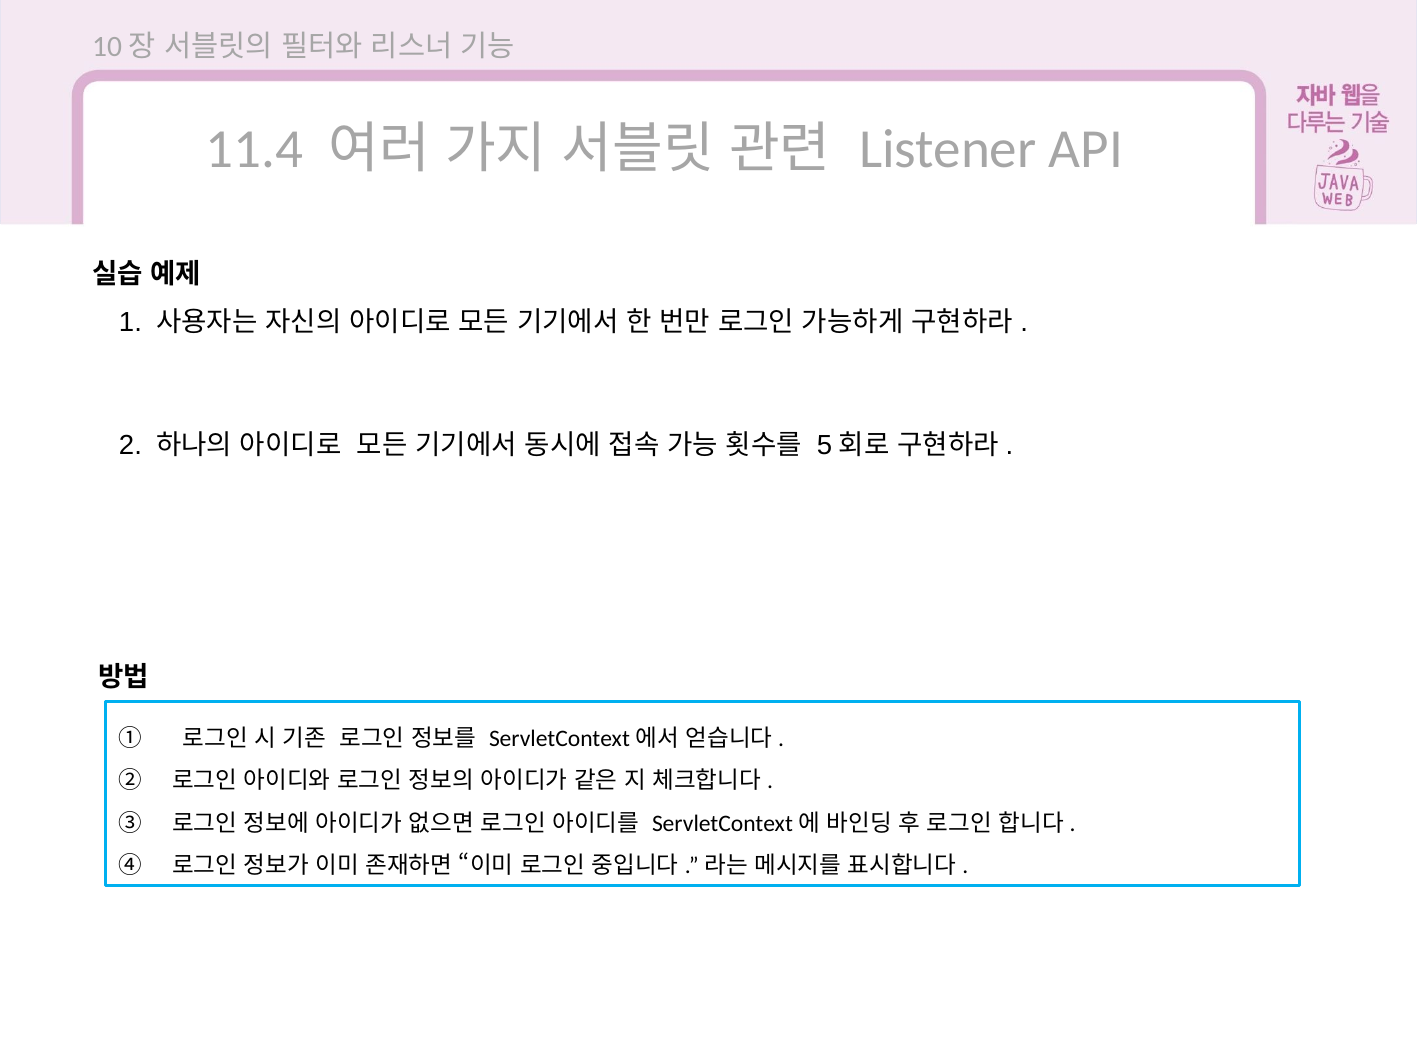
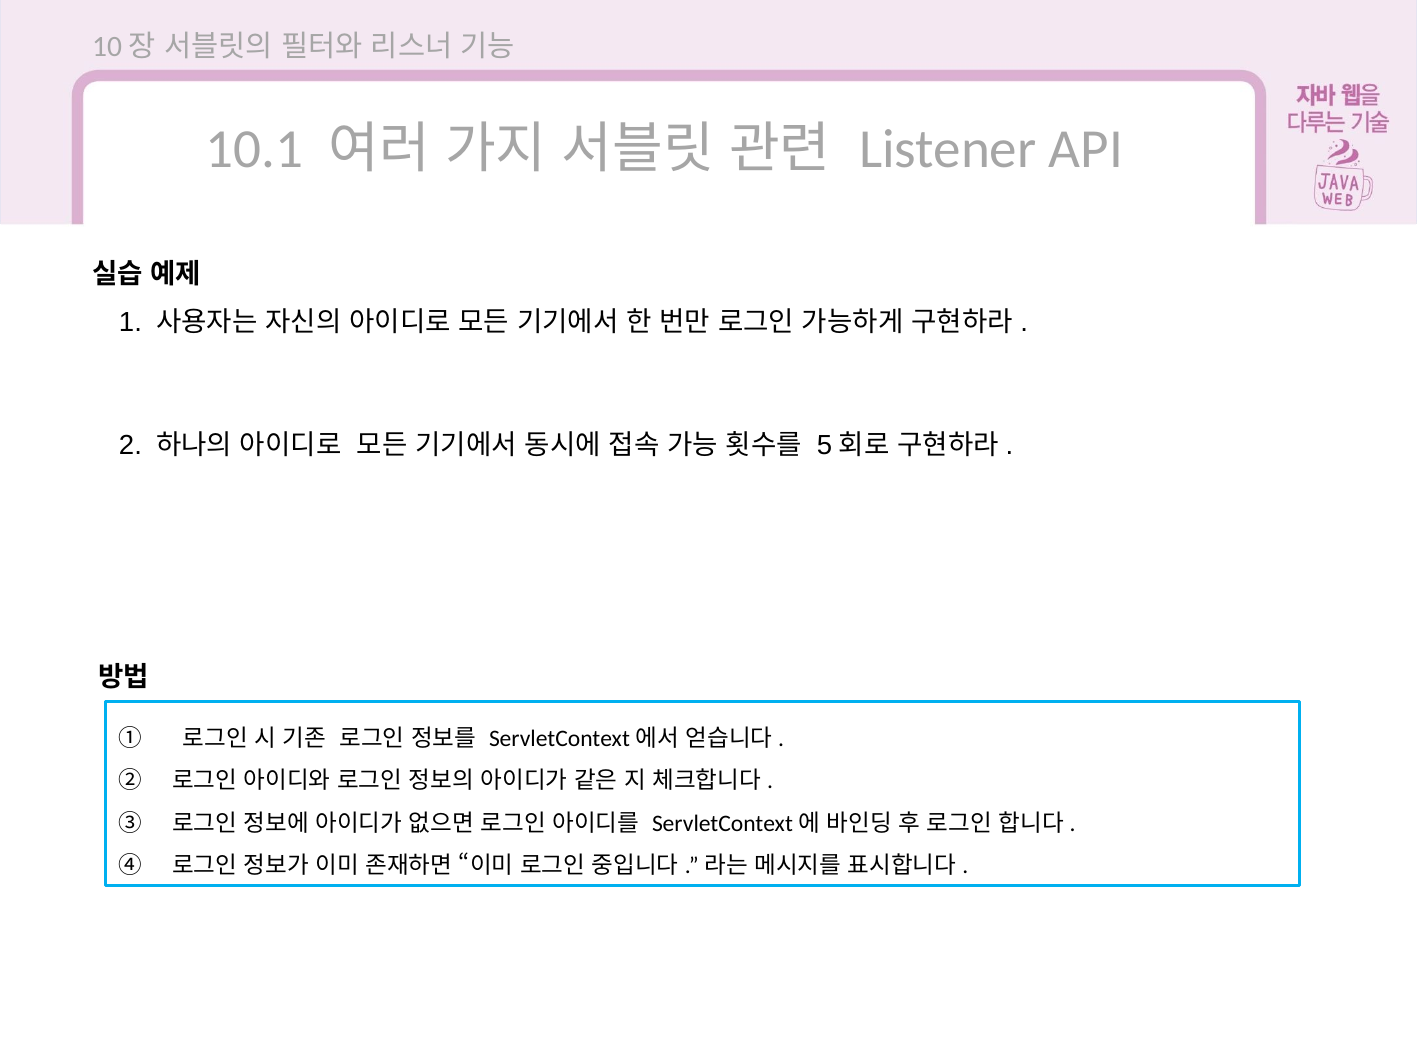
11.4: 11.4 -> 10.1
